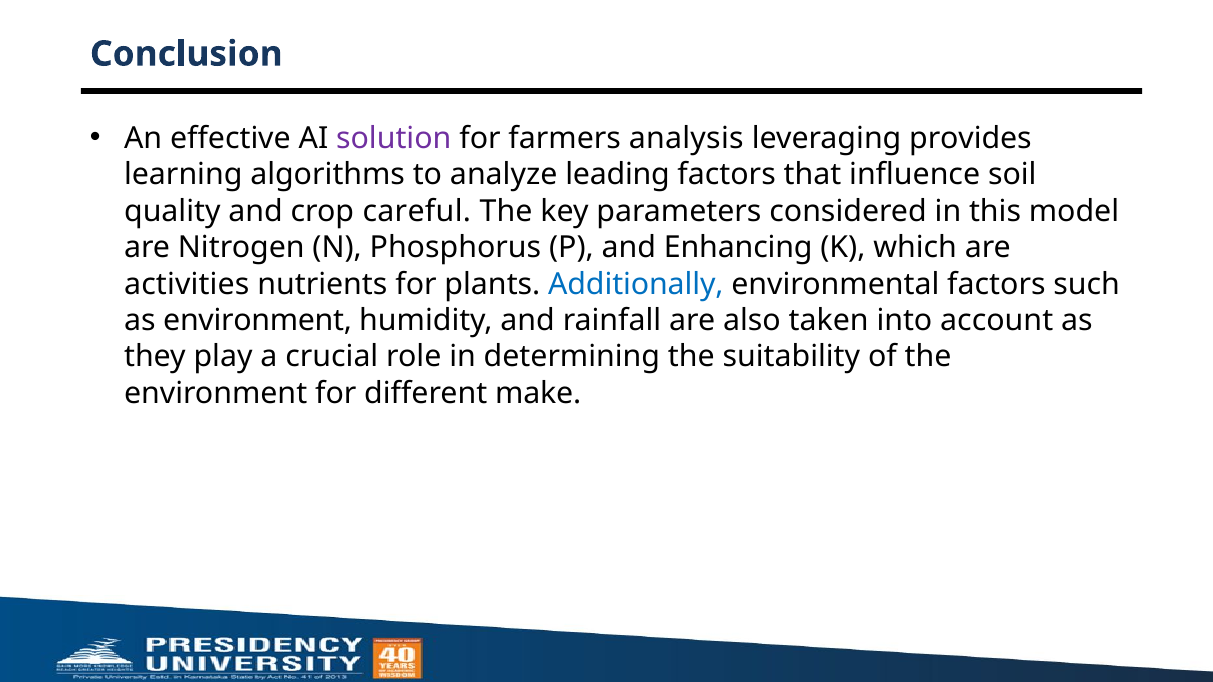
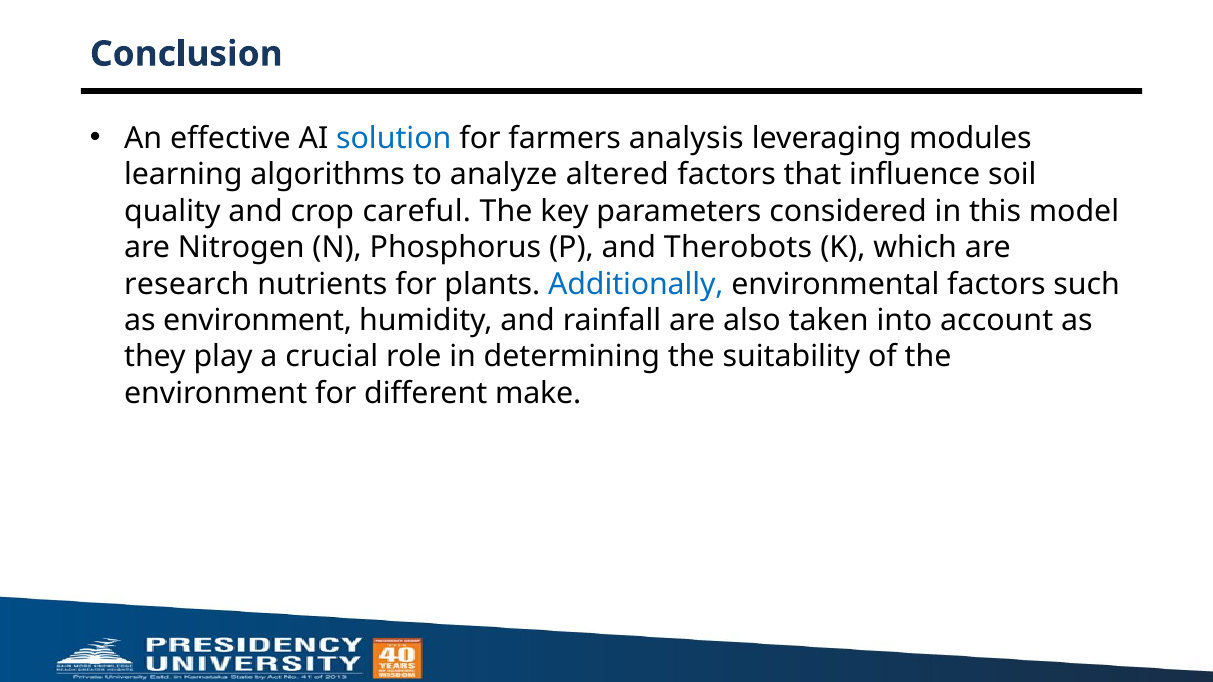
solution colour: purple -> blue
provides: provides -> modules
leading: leading -> altered
Enhancing: Enhancing -> Therobots
activities: activities -> research
